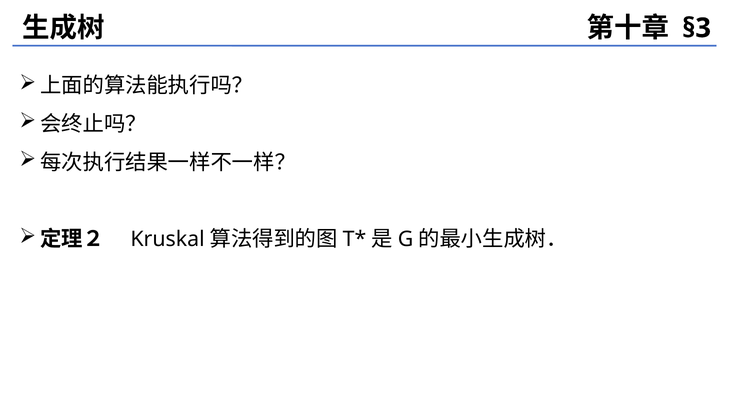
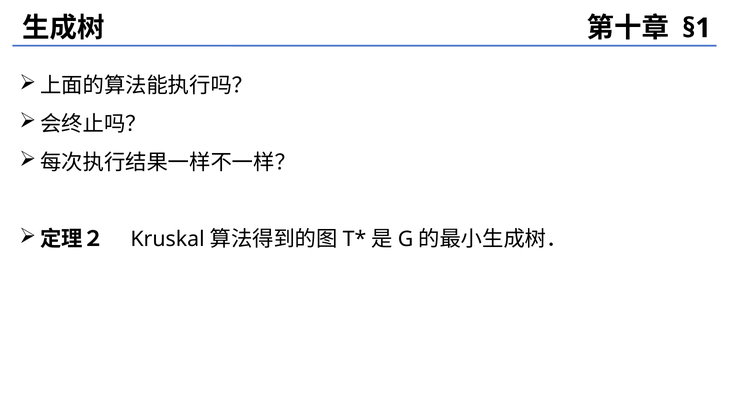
§3: §3 -> §1
